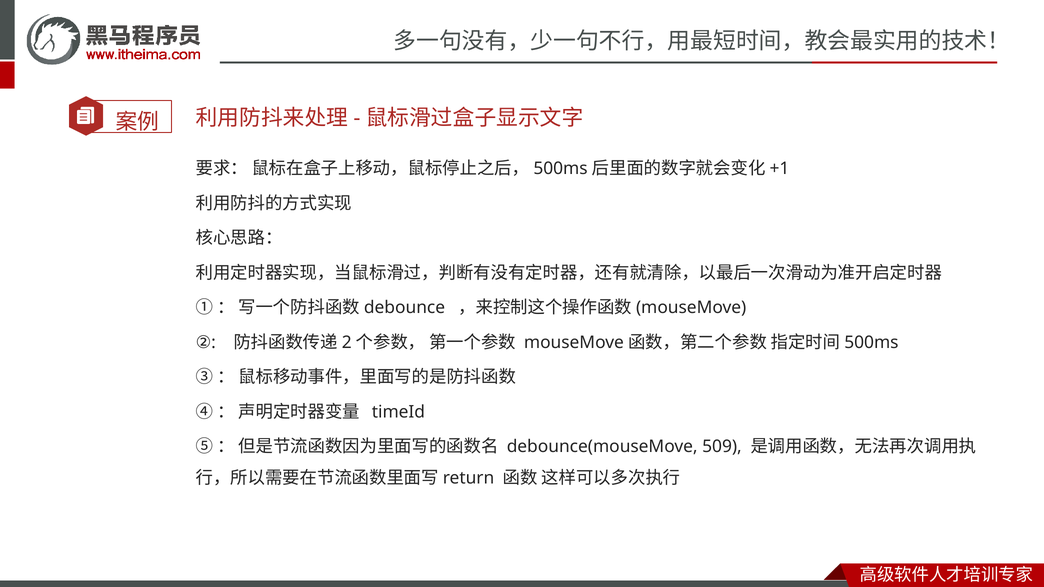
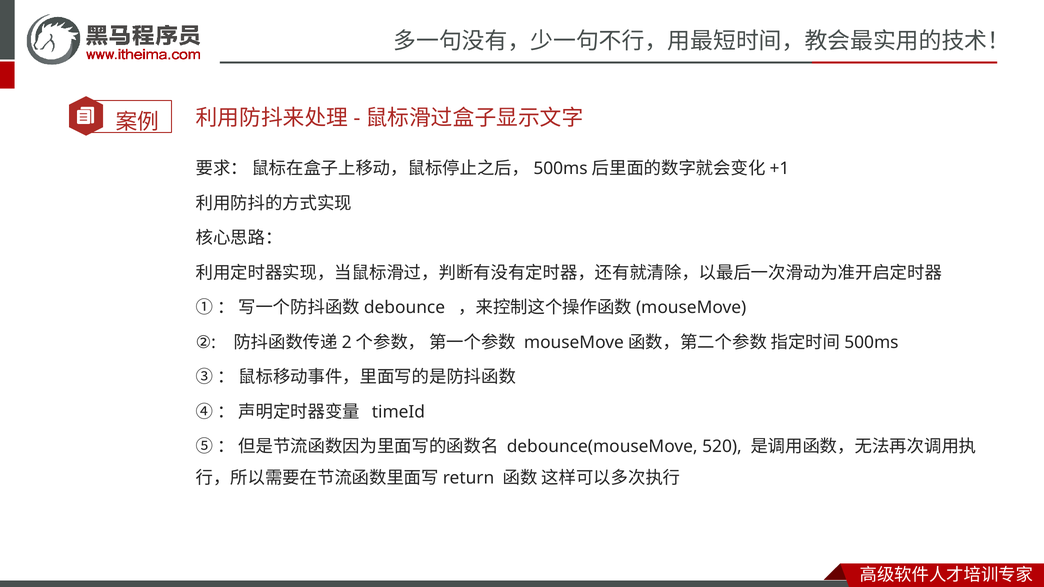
509: 509 -> 520
